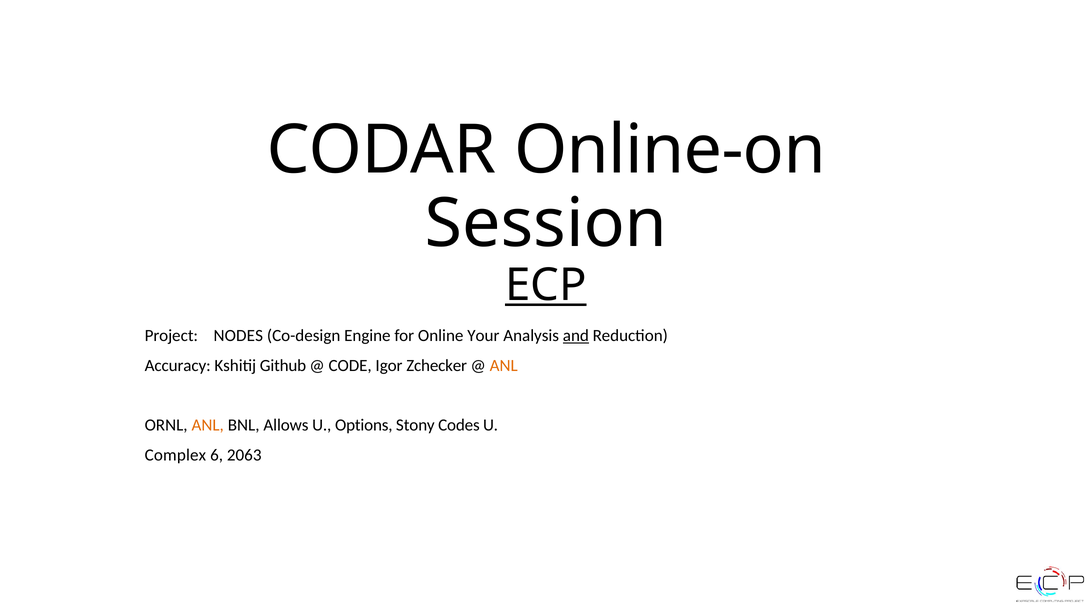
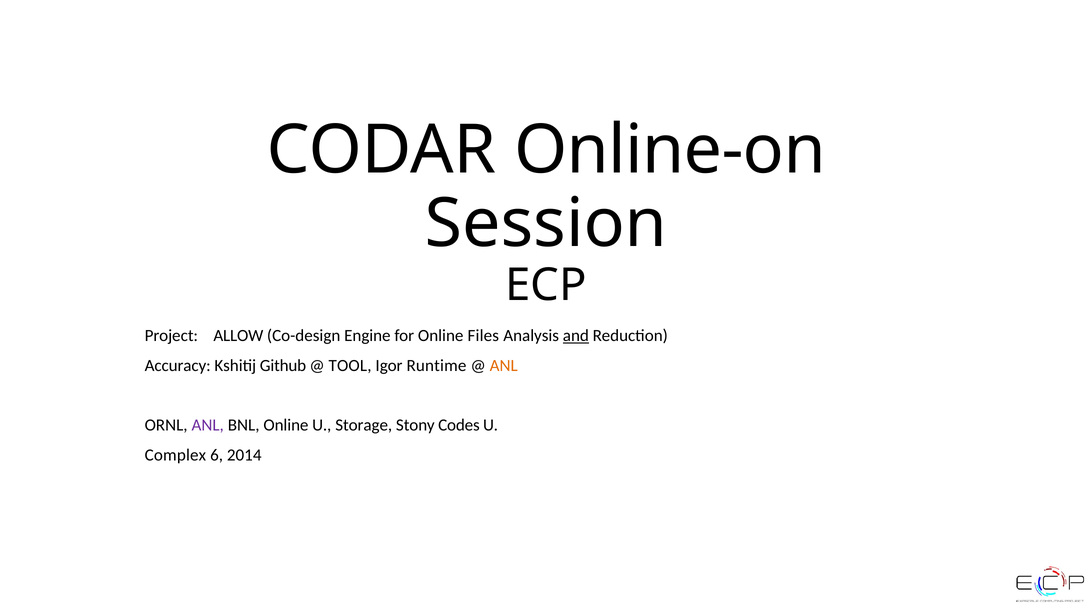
ECP underline: present -> none
NODES: NODES -> ALLOW
Your: Your -> Files
CODE: CODE -> TOOL
Zchecker: Zchecker -> Runtime
ANL at (208, 425) colour: orange -> purple
BNL Allows: Allows -> Online
Options: Options -> Storage
2063: 2063 -> 2014
